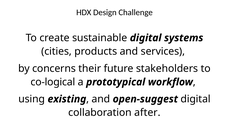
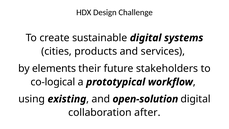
concerns: concerns -> elements
open-suggest: open-suggest -> open-solution
